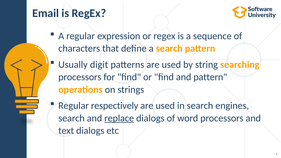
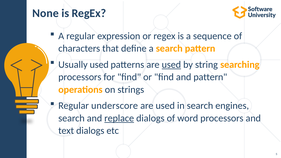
Email: Email -> None
Usually digit: digit -> used
used at (171, 65) underline: none -> present
respectively: respectively -> underscore
